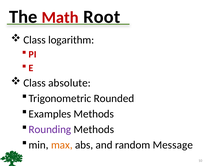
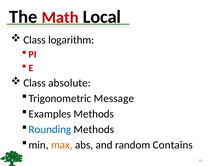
Root: Root -> Local
Rounded: Rounded -> Message
Rounding colour: purple -> blue
Message: Message -> Contains
